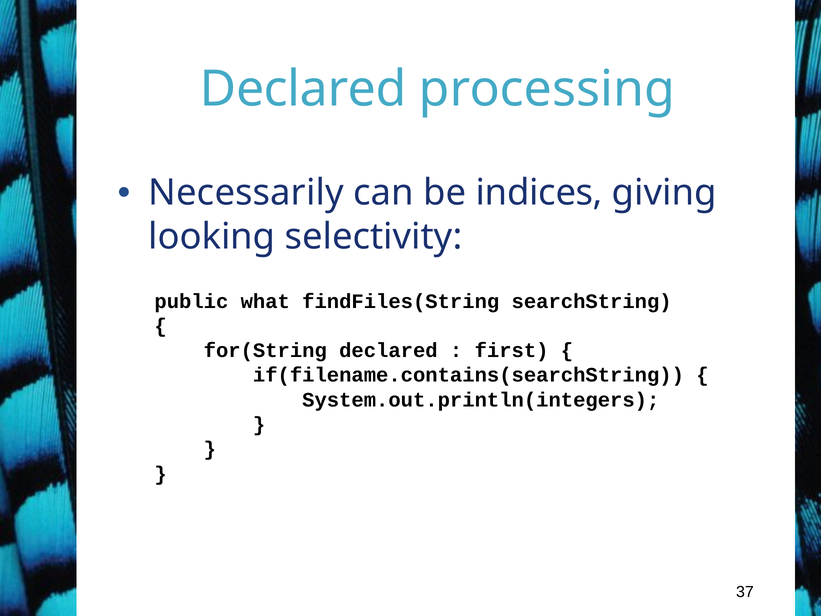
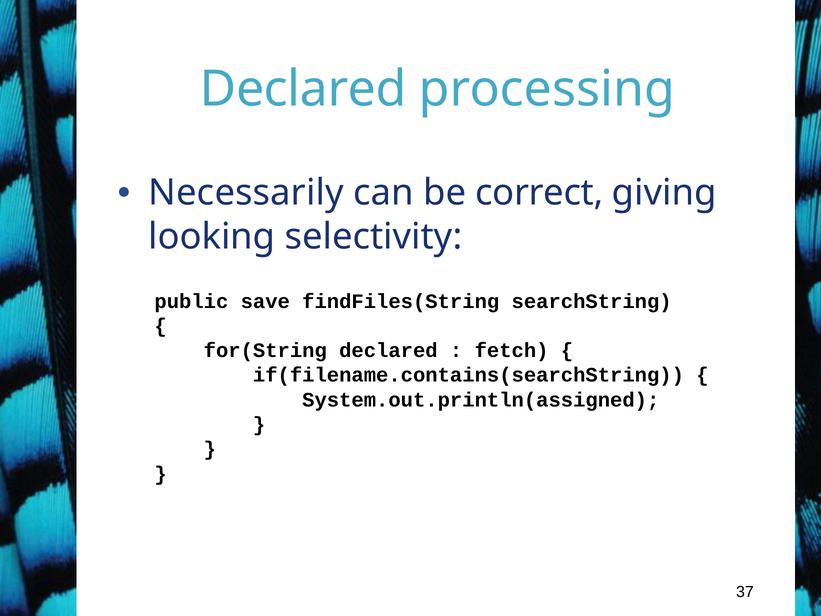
indices: indices -> correct
what: what -> save
first: first -> fetch
System.out.println(integers: System.out.println(integers -> System.out.println(assigned
